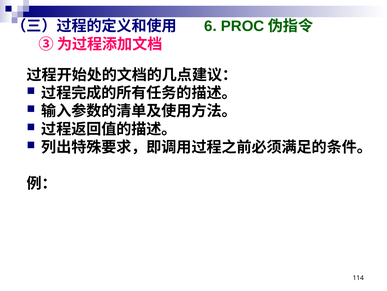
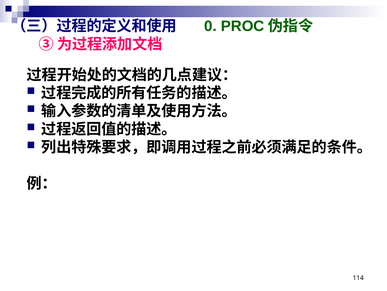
6: 6 -> 0
